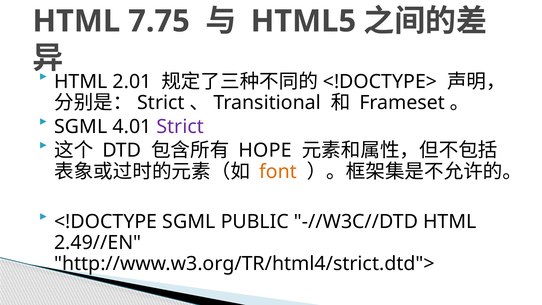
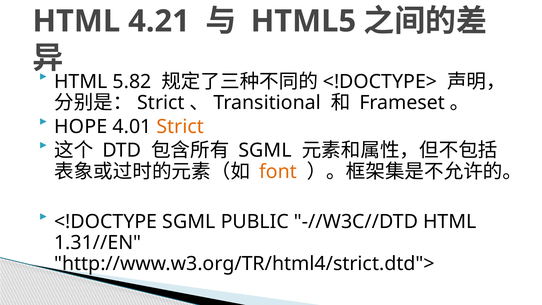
7.75: 7.75 -> 4.21
2.01: 2.01 -> 5.82
SGML at (81, 127): SGML -> HOPE
Strict at (180, 127) colour: purple -> orange
HOPE at (265, 150): HOPE -> SGML
2.49//EN: 2.49//EN -> 1.31//EN
